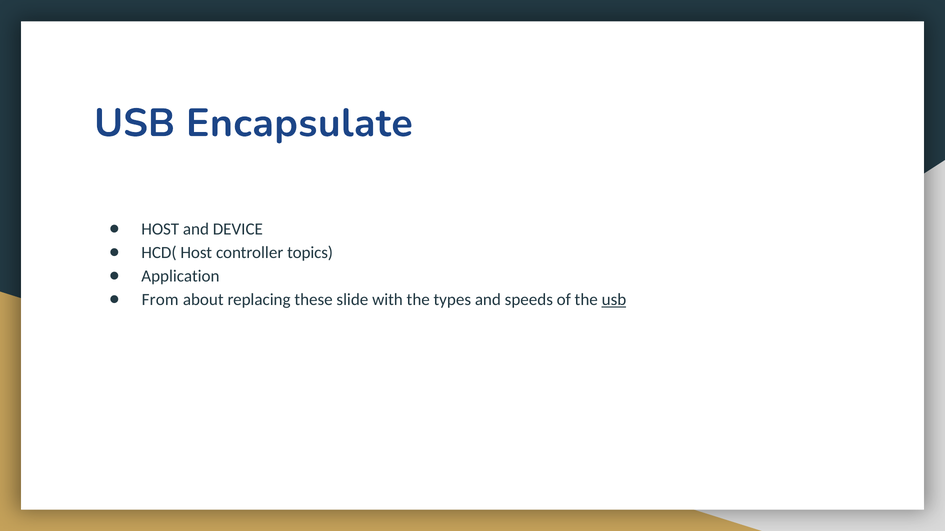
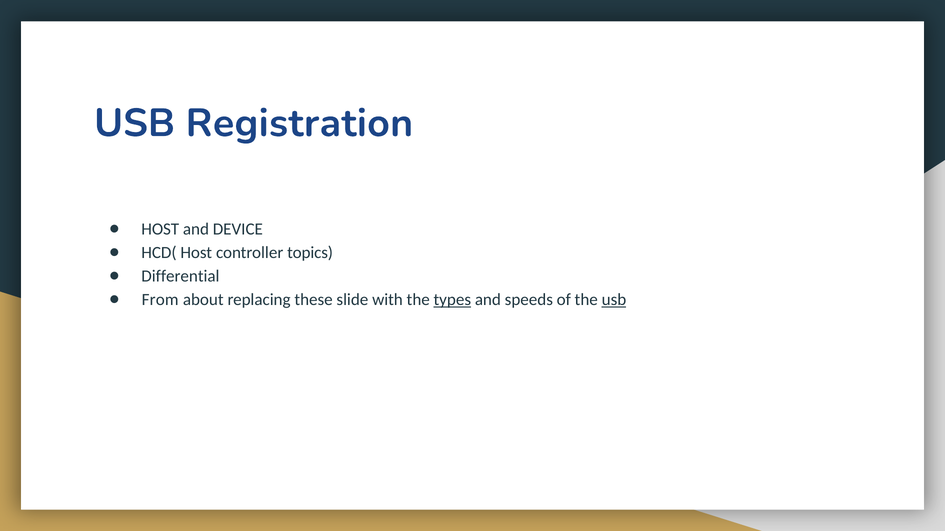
Encapsulate: Encapsulate -> Registration
Application: Application -> Differential
types underline: none -> present
